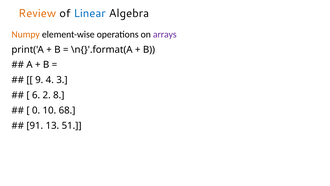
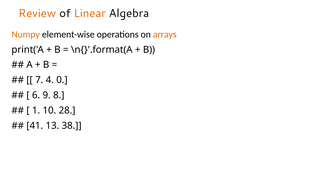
Linear colour: blue -> orange
arrays colour: purple -> orange
9: 9 -> 7
3: 3 -> 0
2: 2 -> 9
0: 0 -> 1
68: 68 -> 28
91: 91 -> 41
51: 51 -> 38
